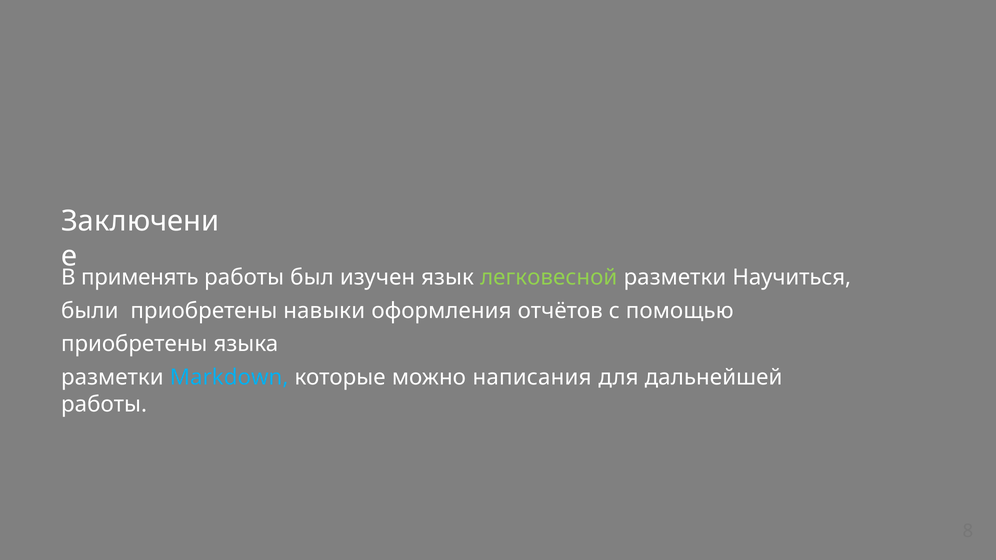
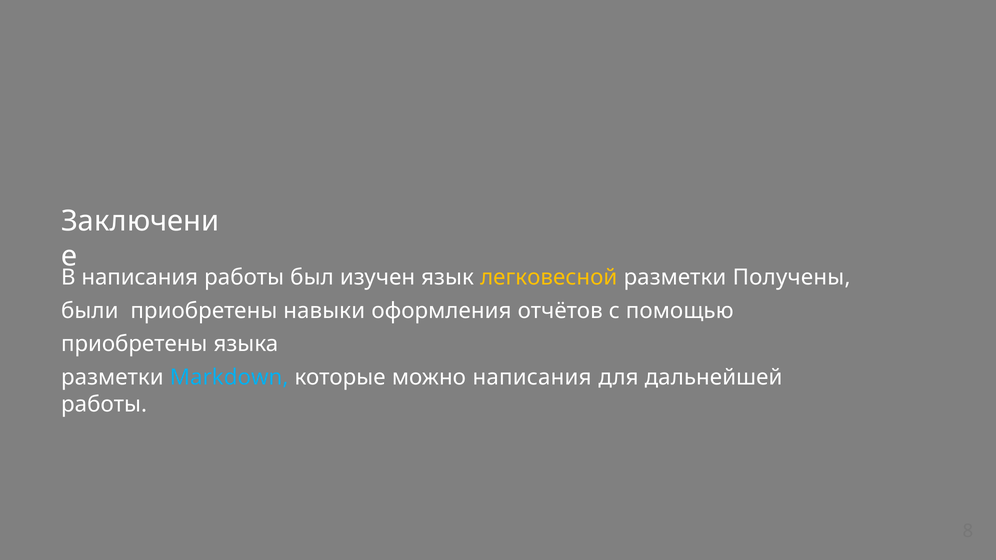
В применять: применять -> написания
легковесной colour: light green -> yellow
Научиться: Научиться -> Получены
